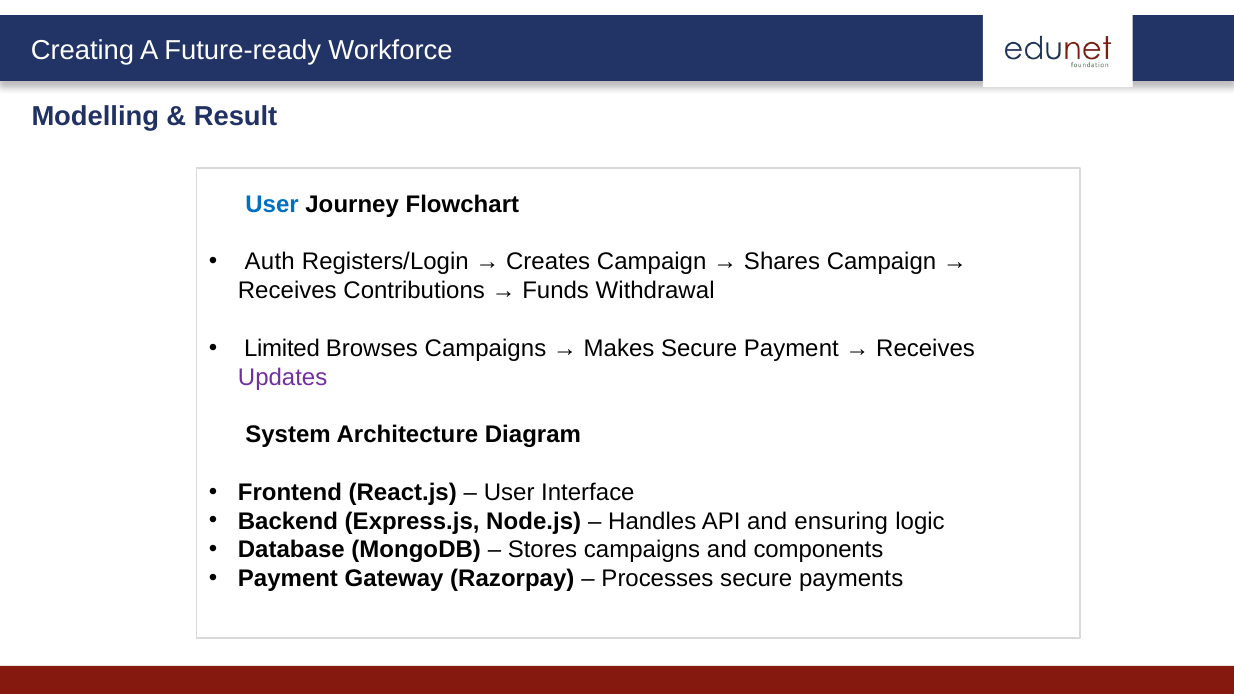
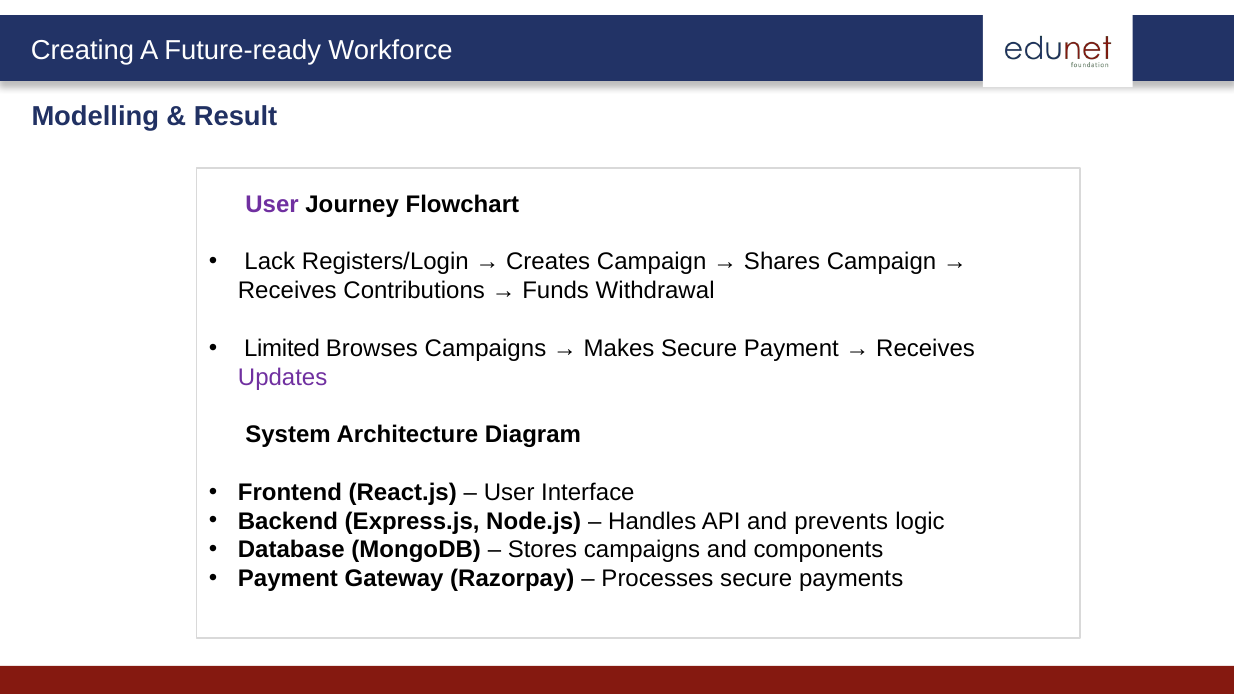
User at (272, 204) colour: blue -> purple
Auth: Auth -> Lack
ensuring: ensuring -> prevents
